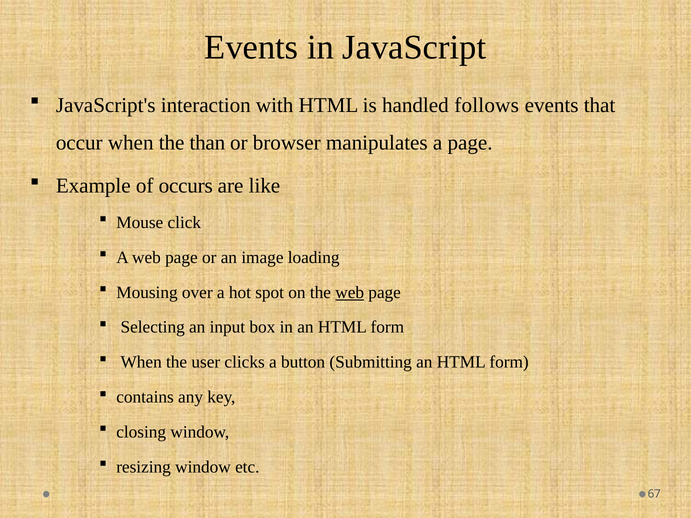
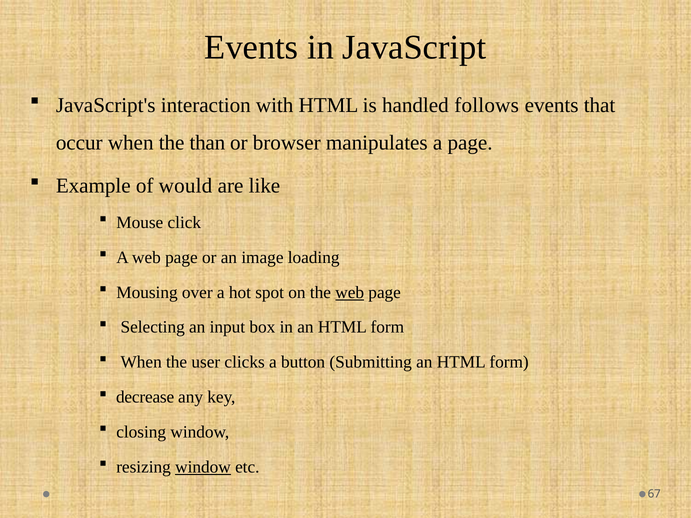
occurs: occurs -> would
contains: contains -> decrease
window at (203, 467) underline: none -> present
